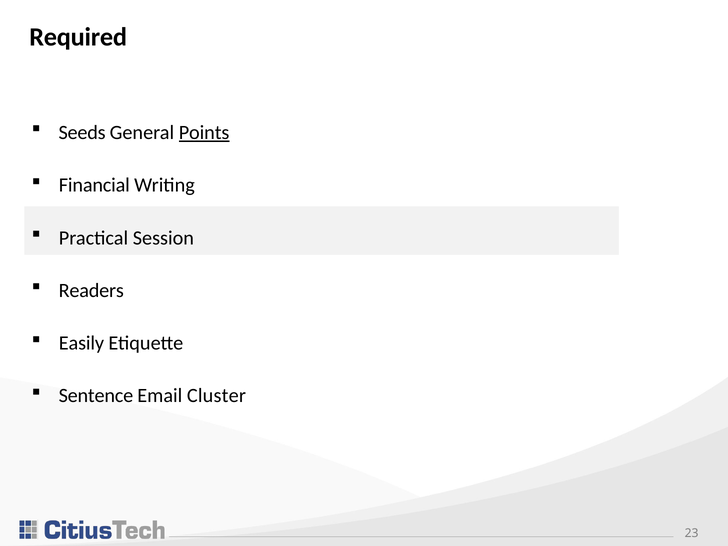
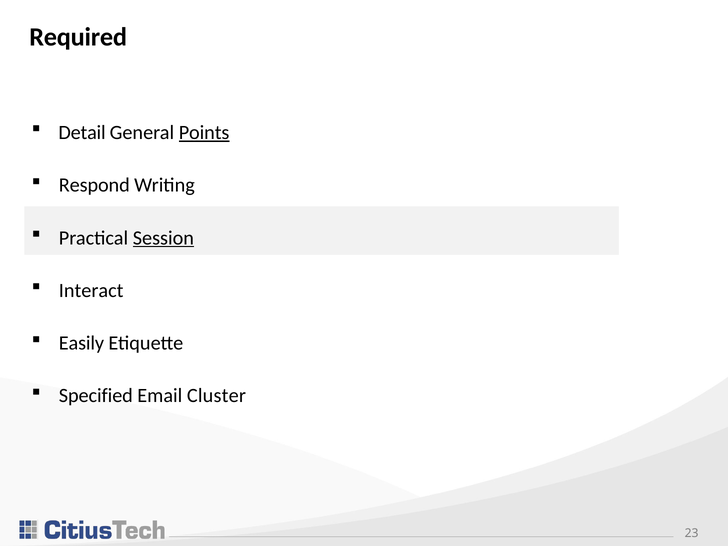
Seeds: Seeds -> Detail
Financial: Financial -> Respond
Session underline: none -> present
Readers: Readers -> Interact
Sentence: Sentence -> Specified
